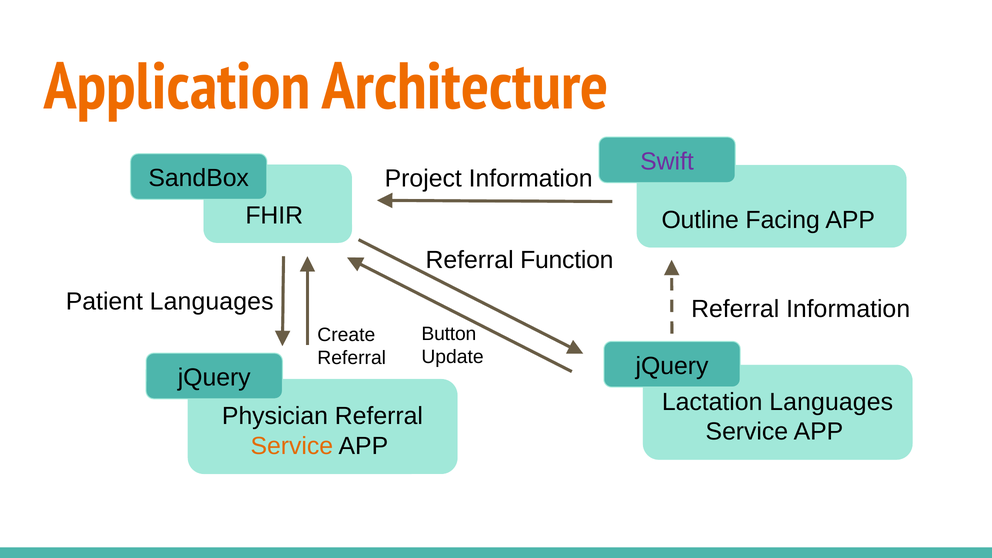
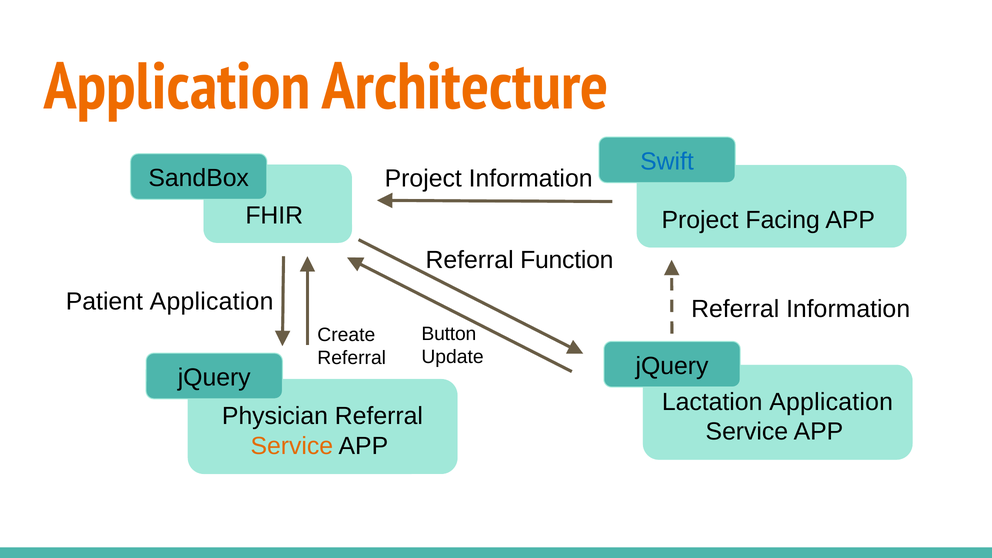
Swift colour: purple -> blue
Outline at (700, 220): Outline -> Project
Patient Languages: Languages -> Application
Lactation Languages: Languages -> Application
